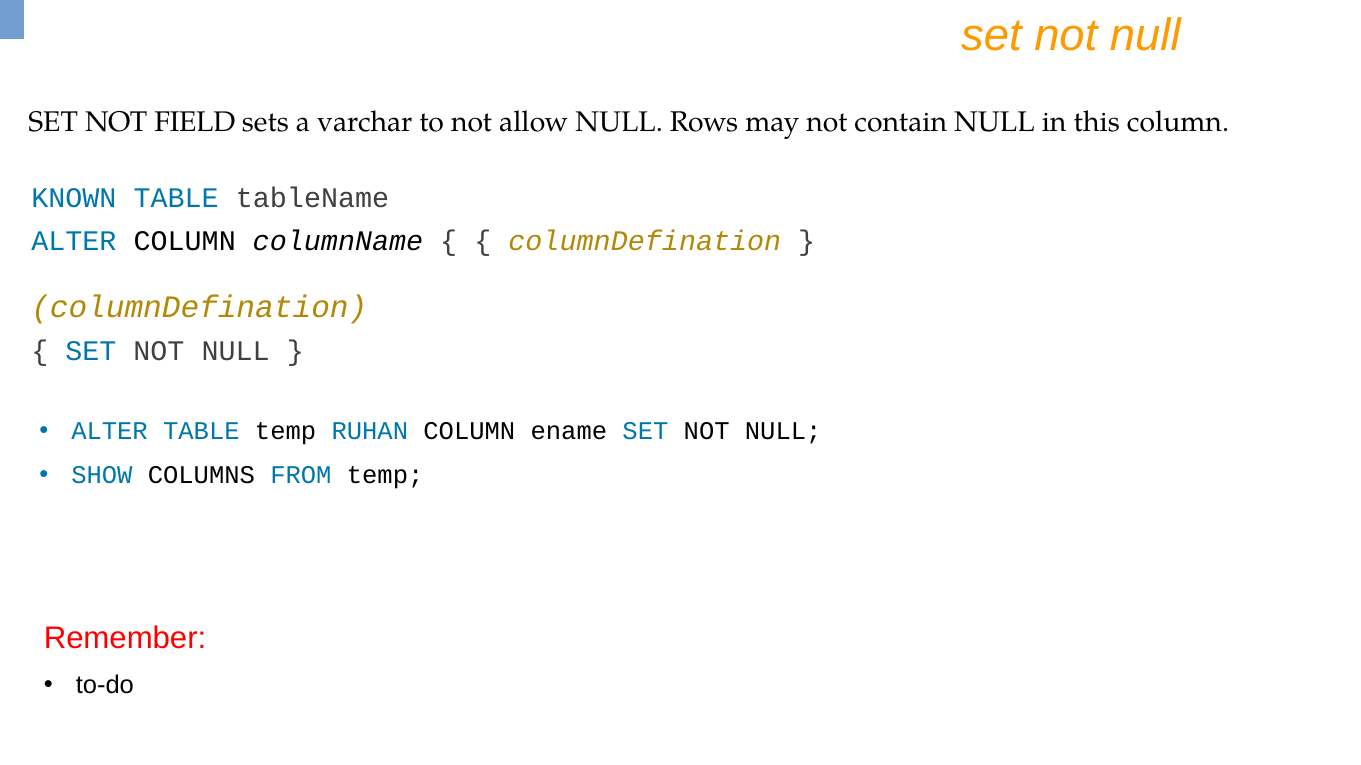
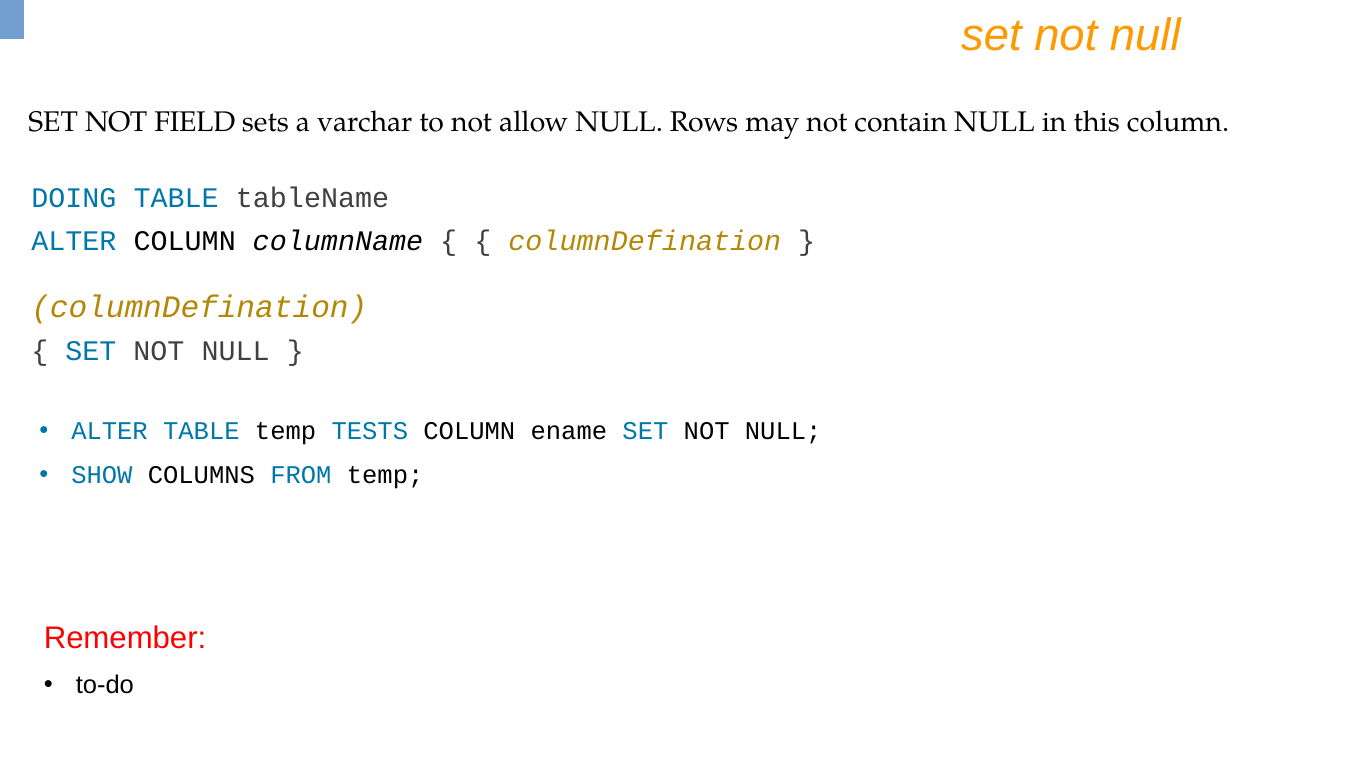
KNOWN: KNOWN -> DOING
RUHAN: RUHAN -> TESTS
